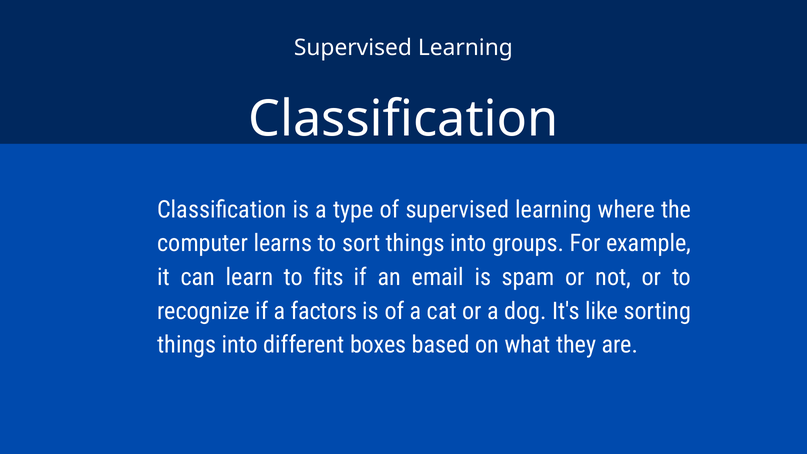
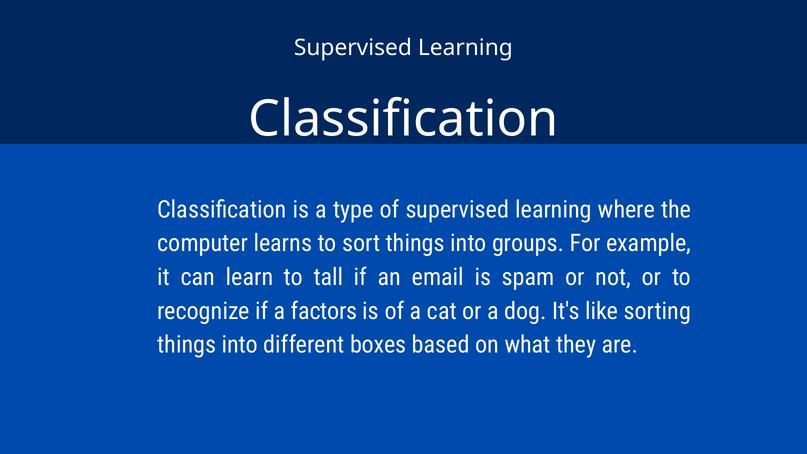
fits: fits -> tall
